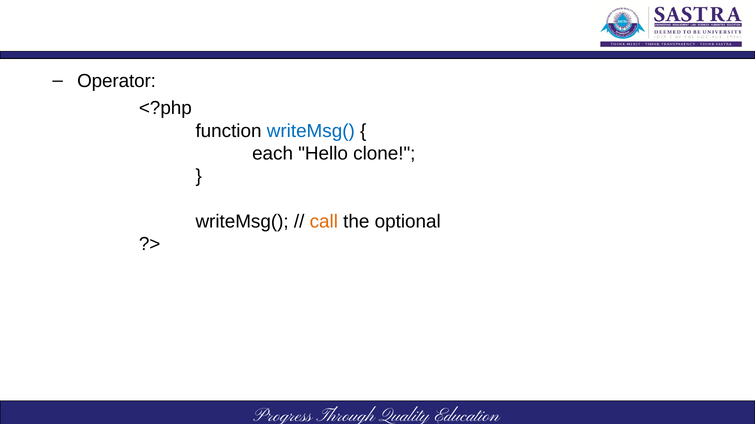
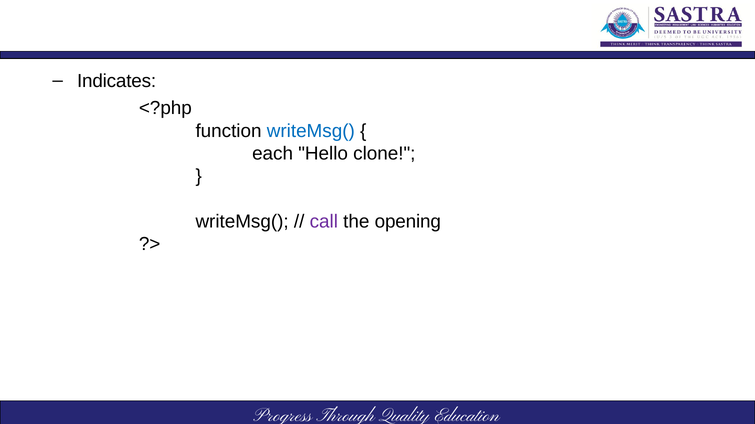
Operator: Operator -> Indicates
call colour: orange -> purple
optional: optional -> opening
